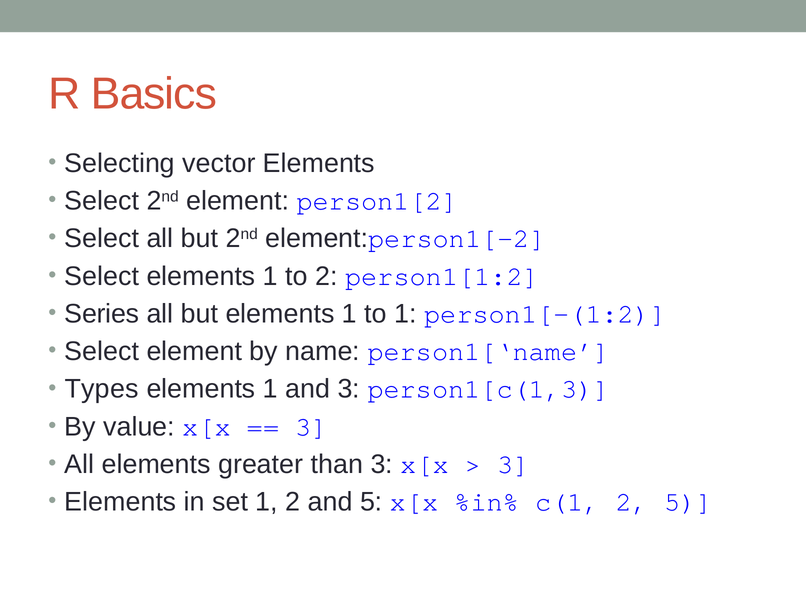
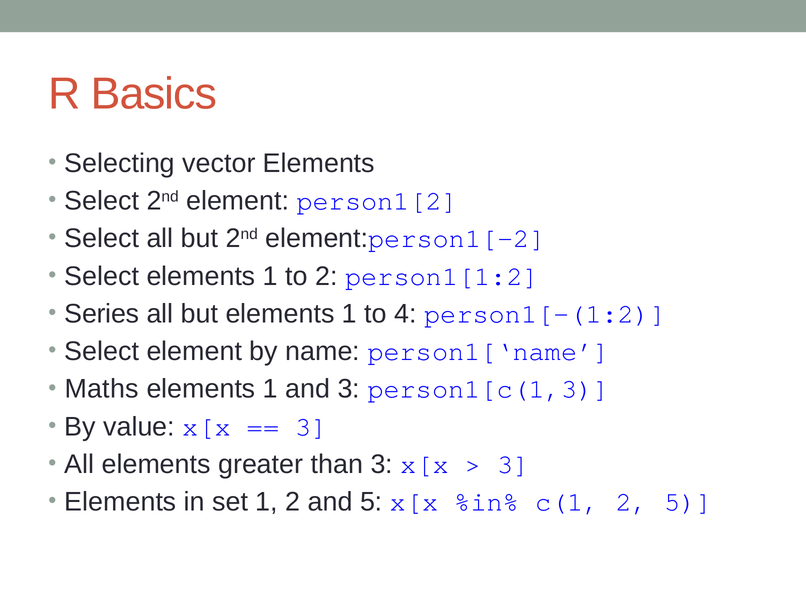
to 1: 1 -> 4
Types: Types -> Maths
